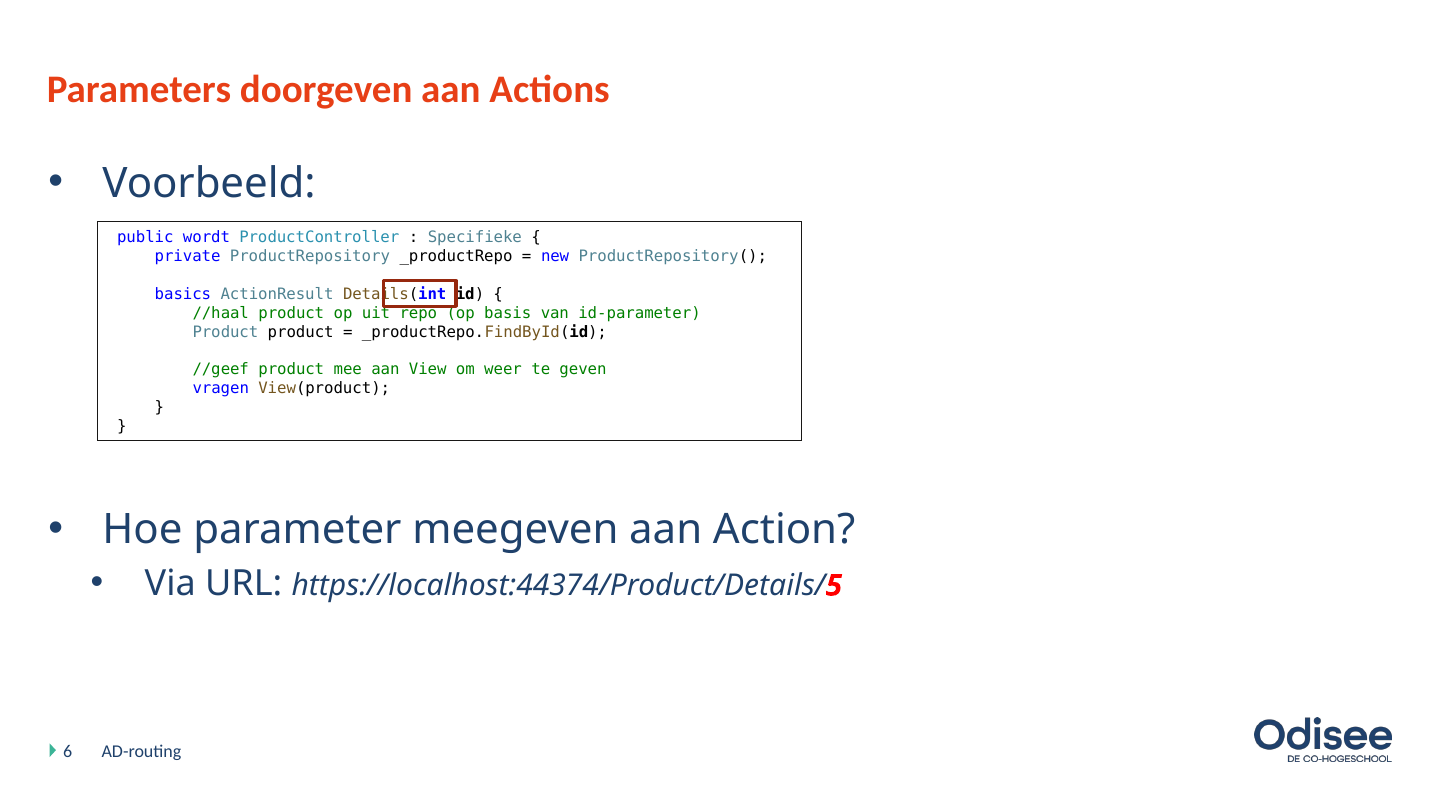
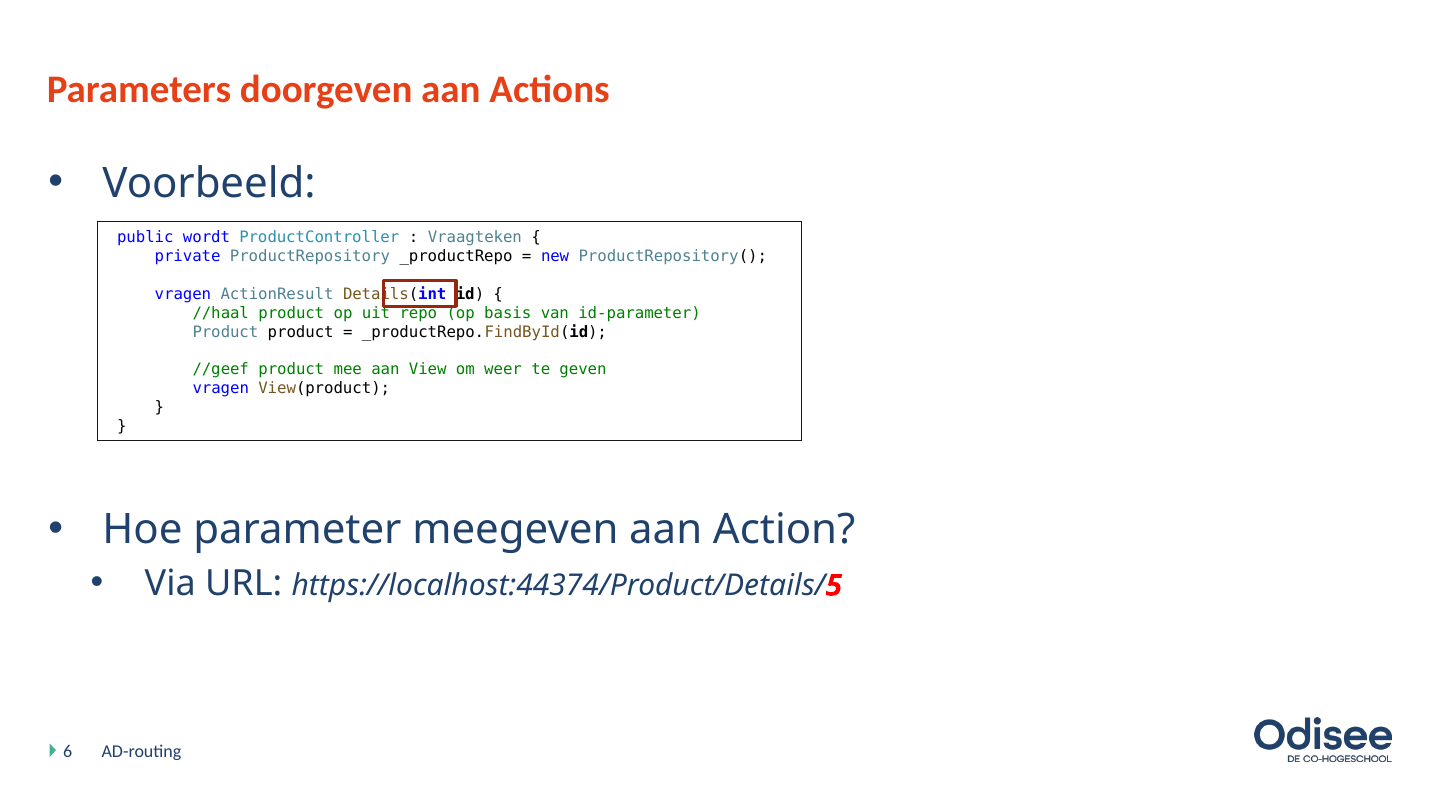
Specifieke: Specifieke -> Vraagteken
basics at (183, 294): basics -> vragen
